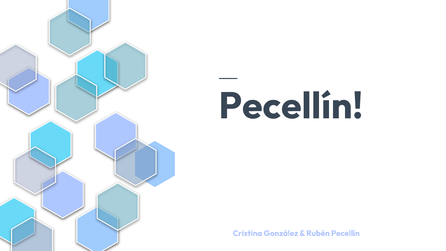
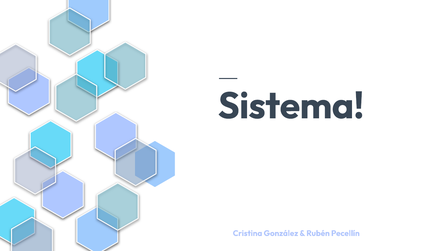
Pecellín at (291, 106): Pecellín -> Sistema
